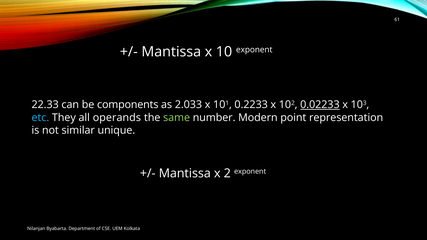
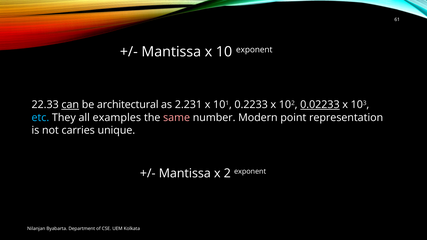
can underline: none -> present
components: components -> architectural
2.033: 2.033 -> 2.231
operands: operands -> examples
same colour: light green -> pink
similar: similar -> carries
